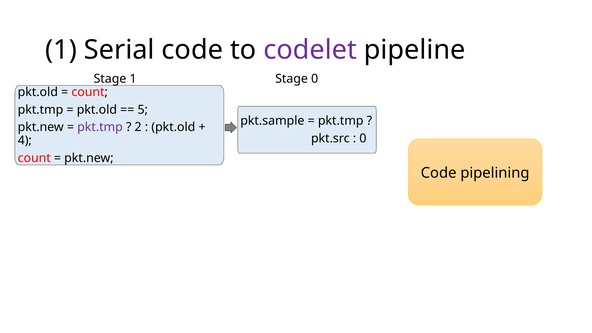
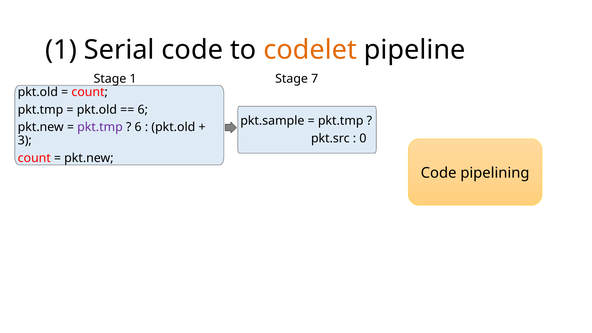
codelet colour: purple -> orange
Stage 0: 0 -> 7
5 at (143, 110): 5 -> 6
2 at (138, 127): 2 -> 6
4: 4 -> 3
